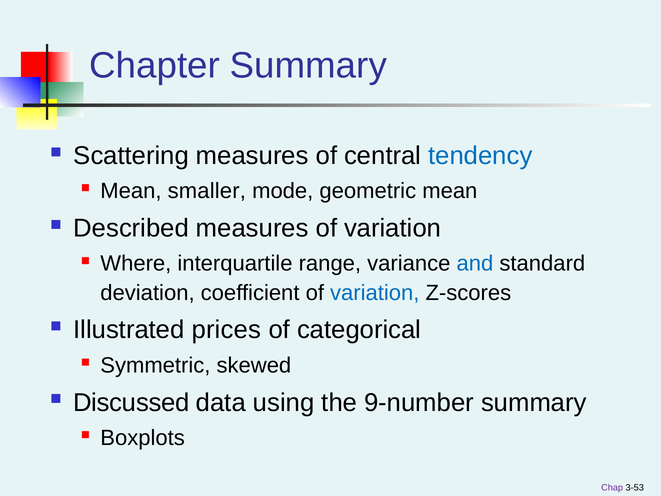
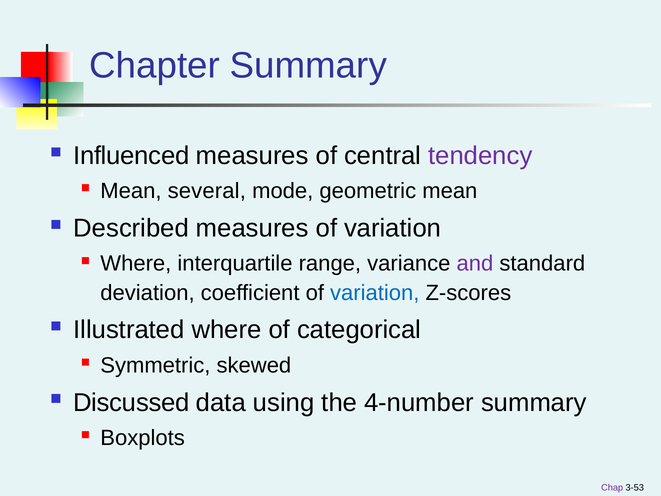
Scattering: Scattering -> Influenced
tendency colour: blue -> purple
smaller: smaller -> several
and colour: blue -> purple
Illustrated prices: prices -> where
9-number: 9-number -> 4-number
